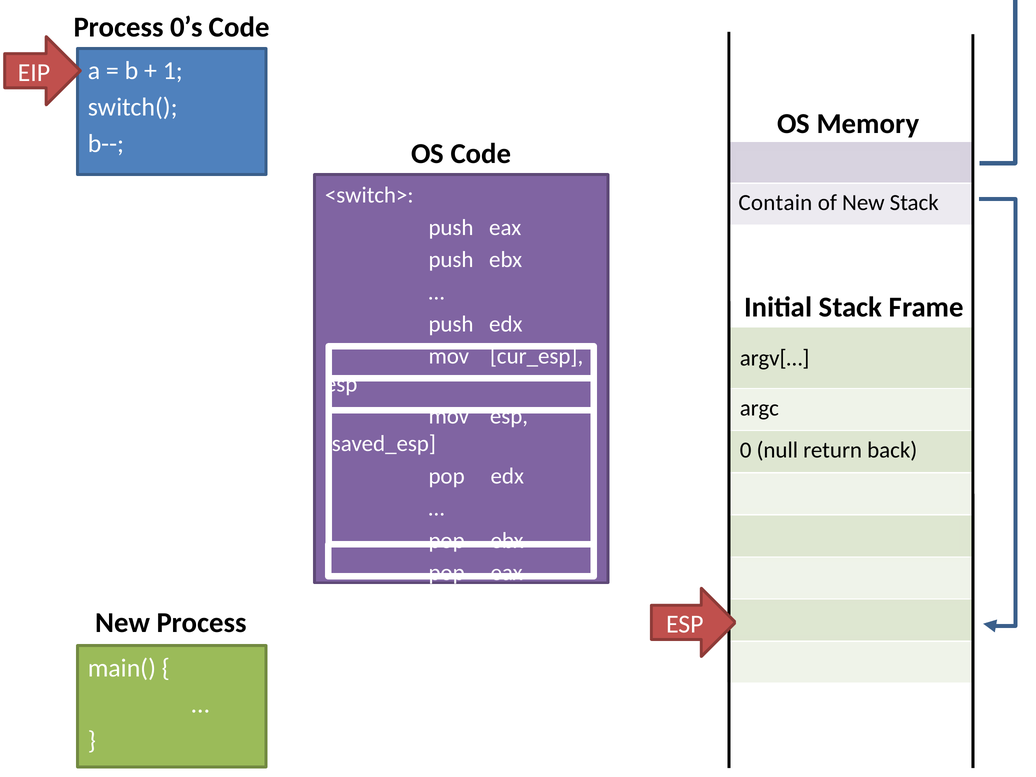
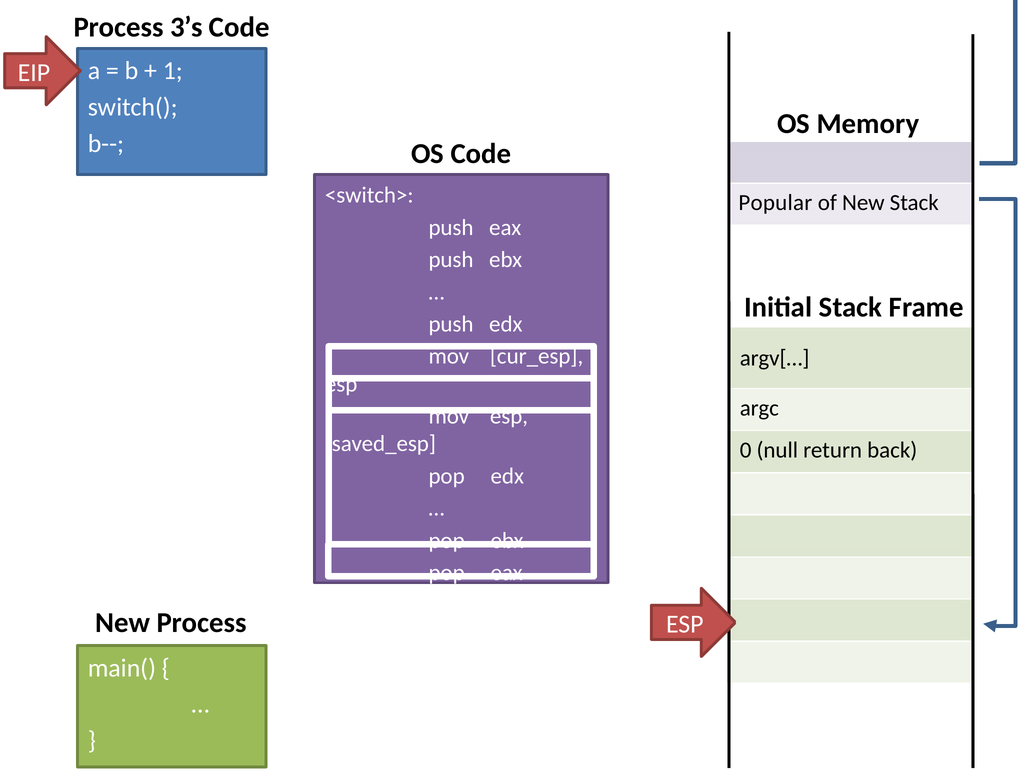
0’s: 0’s -> 3’s
Contain: Contain -> Popular
